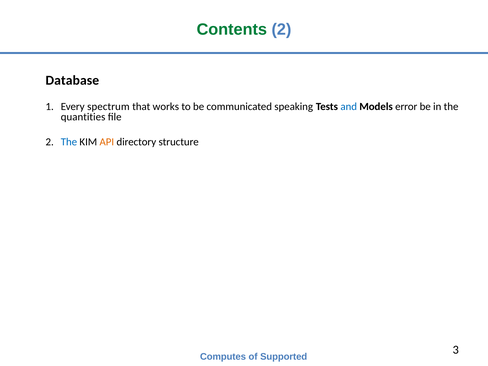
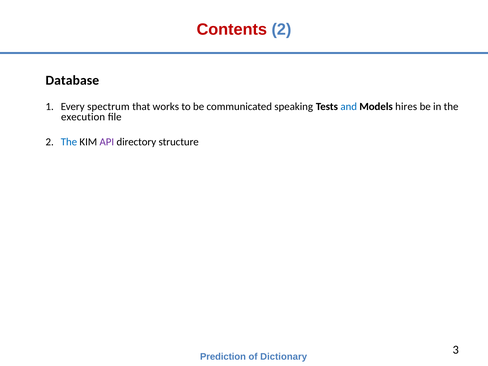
Contents colour: green -> red
error: error -> hires
quantities: quantities -> execution
API colour: orange -> purple
Computes: Computes -> Prediction
Supported: Supported -> Dictionary
